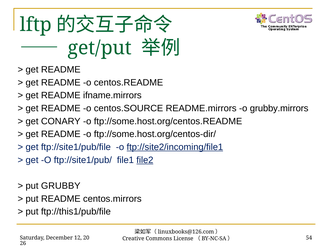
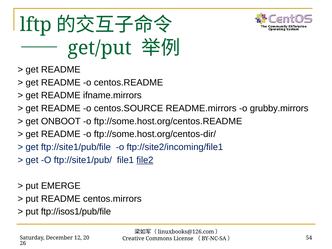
CONARY: CONARY -> ONBOOT
ftp://site2/incoming/file1 underline: present -> none
GRUBBY: GRUBBY -> EMERGE
ftp://this1/pub/file: ftp://this1/pub/file -> ftp://isos1/pub/file
